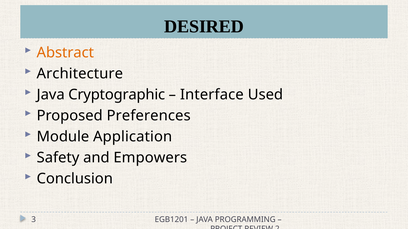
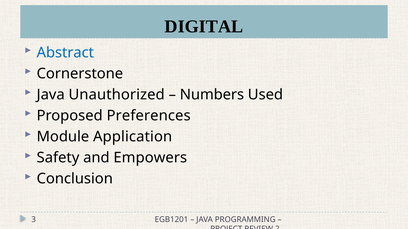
DESIRED: DESIRED -> DIGITAL
Abstract colour: orange -> blue
Architecture: Architecture -> Cornerstone
Cryptographic: Cryptographic -> Unauthorized
Interface: Interface -> Numbers
